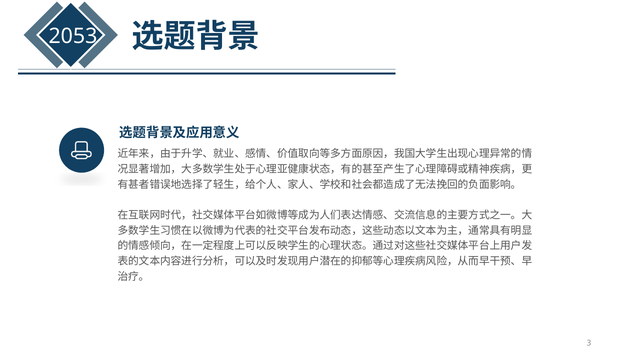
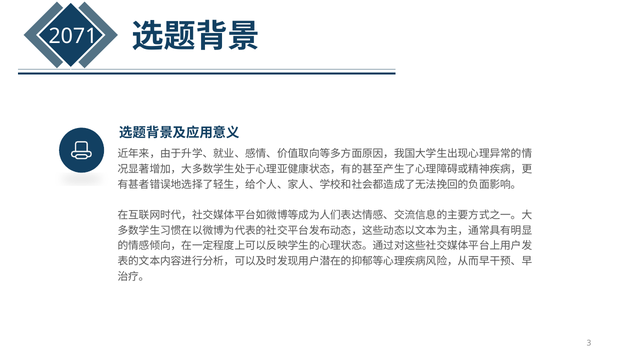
2053: 2053 -> 2071
